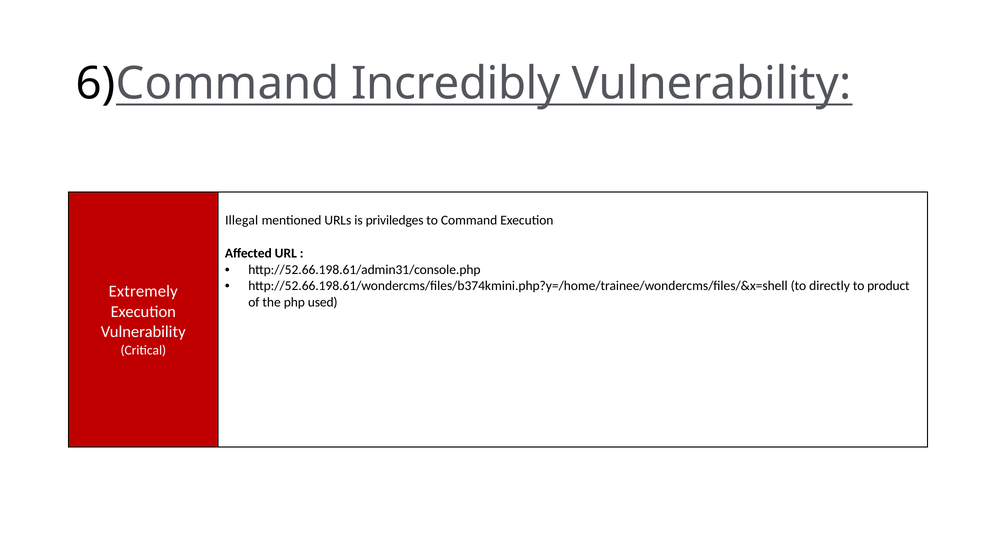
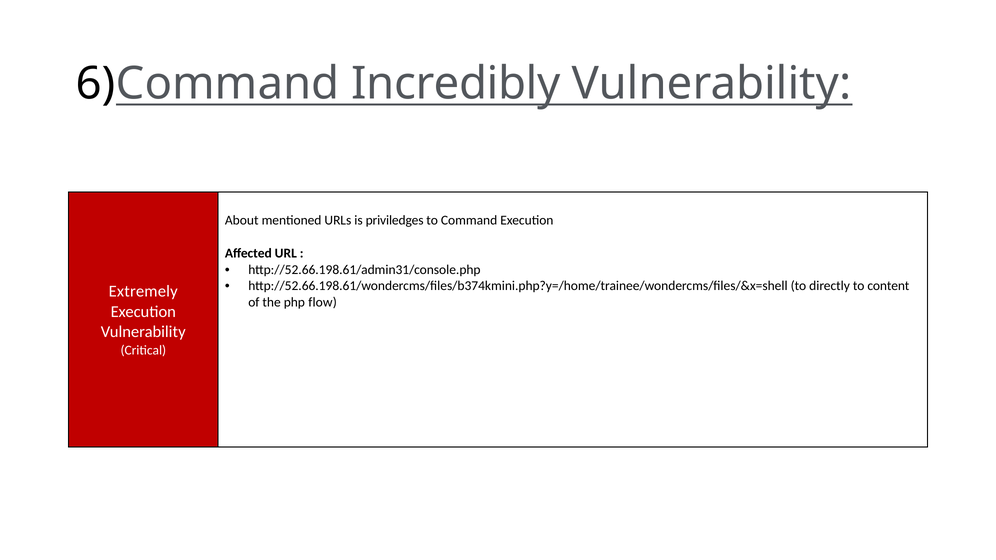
Illegal: Illegal -> About
product: product -> content
used: used -> flow
